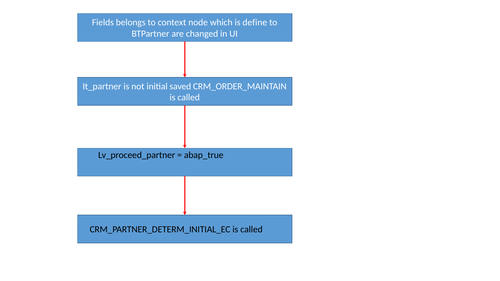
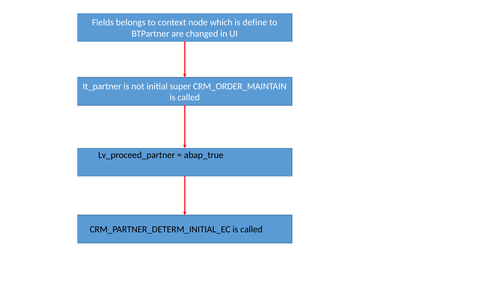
saved: saved -> super
